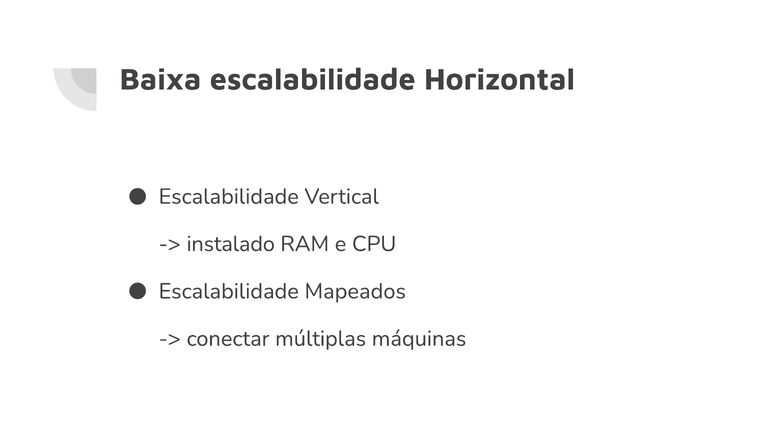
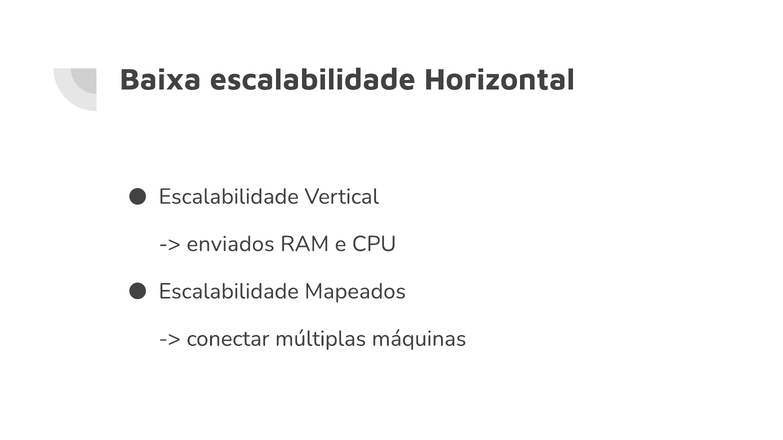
instalado: instalado -> enviados
